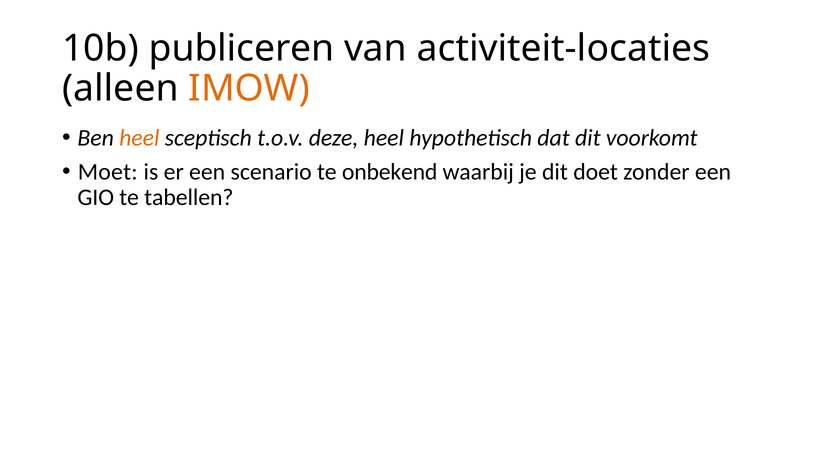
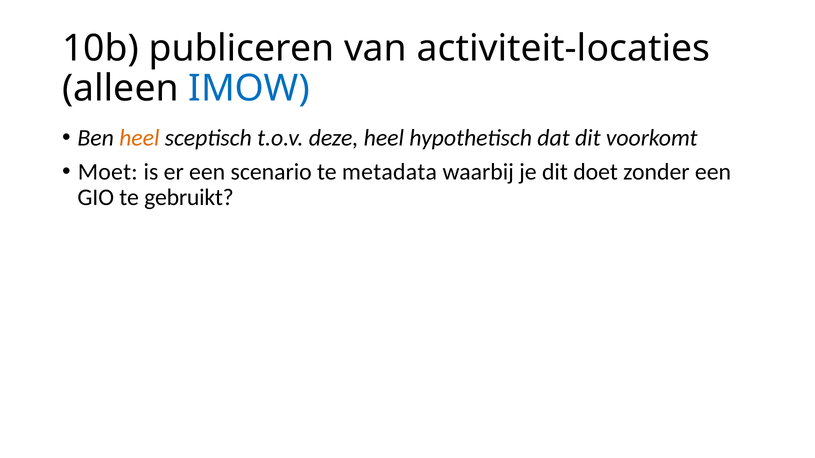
IMOW colour: orange -> blue
onbekend: onbekend -> metadata
tabellen: tabellen -> gebruikt
